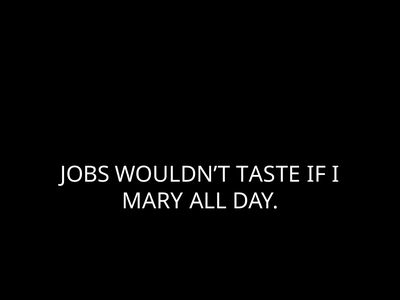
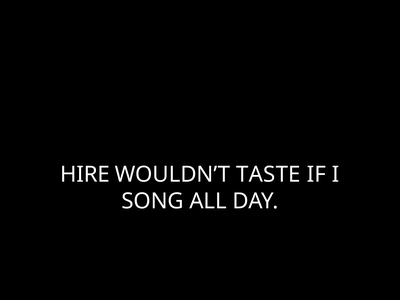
JOBS: JOBS -> HIRE
MARY: MARY -> SONG
